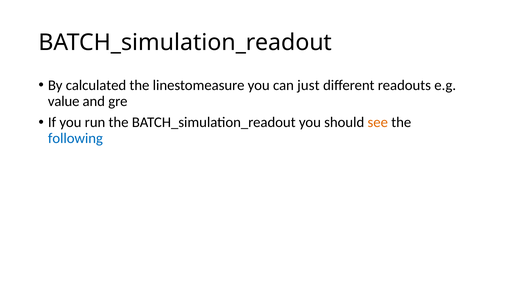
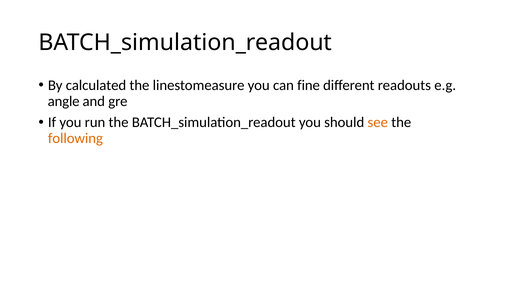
just: just -> fine
value: value -> angle
following colour: blue -> orange
